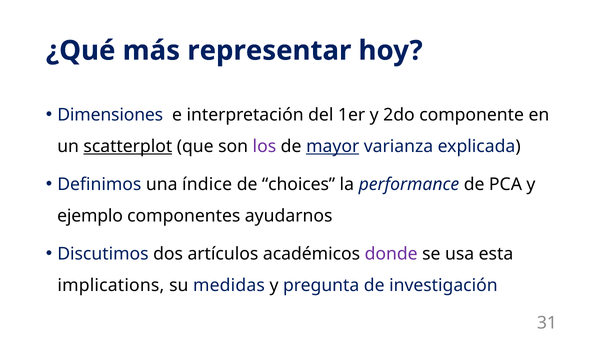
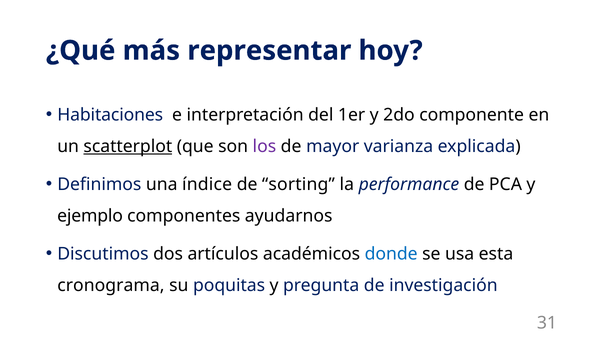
Dimensiones: Dimensiones -> Habitaciones
mayor underline: present -> none
choices: choices -> sorting
donde colour: purple -> blue
implications: implications -> cronograma
medidas: medidas -> poquitas
